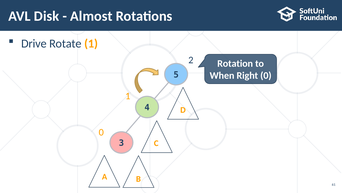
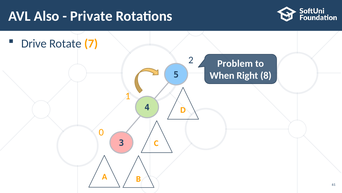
Disk: Disk -> Also
Almost: Almost -> Private
Rotate 1: 1 -> 7
Rotation: Rotation -> Problem
Right 0: 0 -> 8
